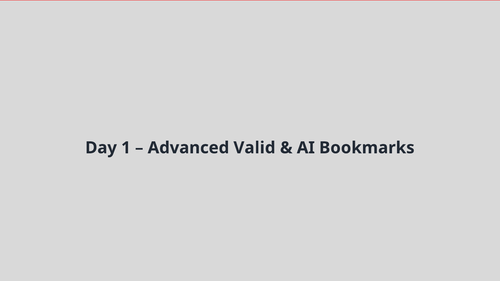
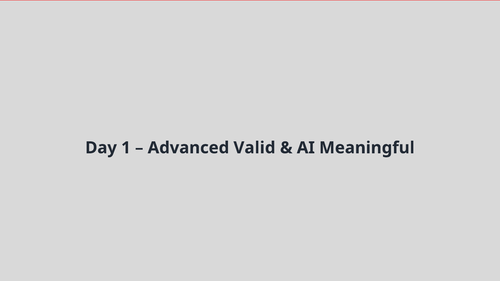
Bookmarks: Bookmarks -> Meaningful
